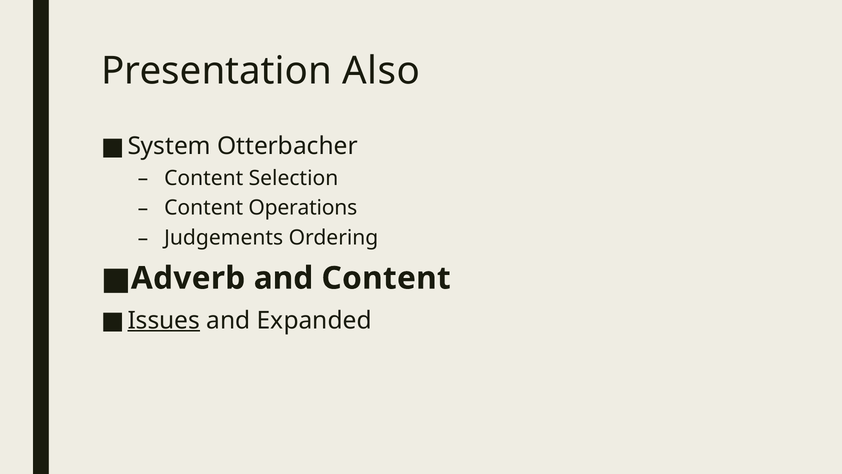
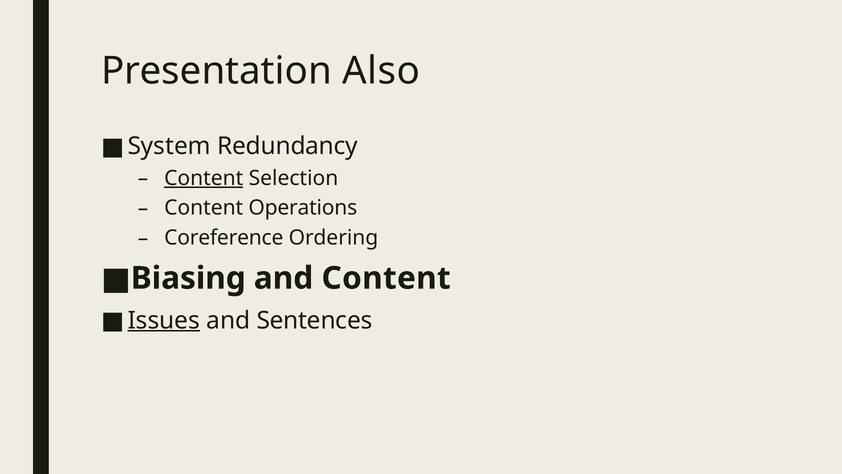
Otterbacher: Otterbacher -> Redundancy
Content at (204, 178) underline: none -> present
Judgements: Judgements -> Coreference
Adverb: Adverb -> Biasing
Expanded: Expanded -> Sentences
